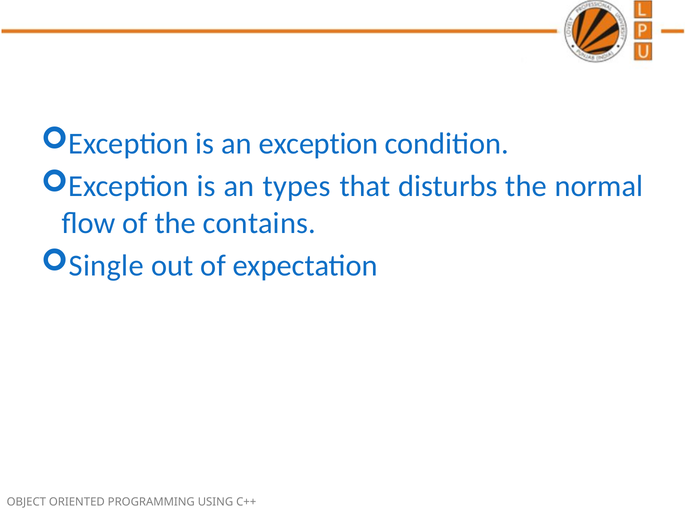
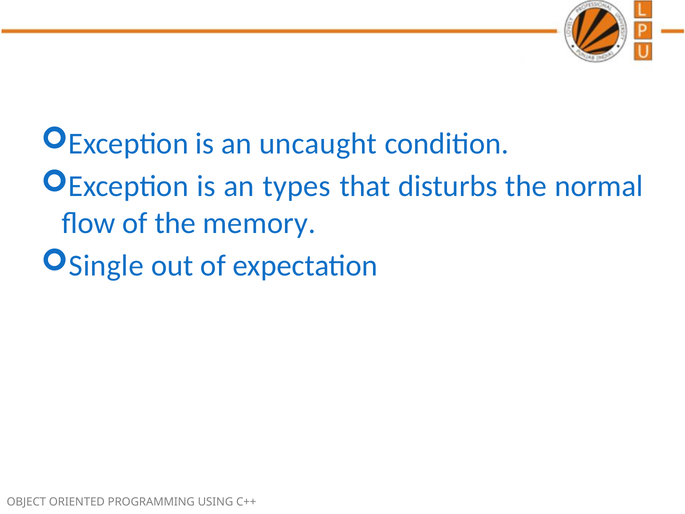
an exception: exception -> uncaught
contains: contains -> memory
